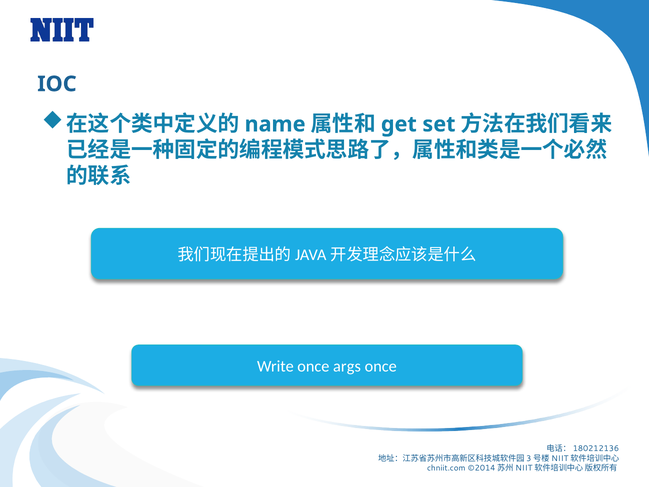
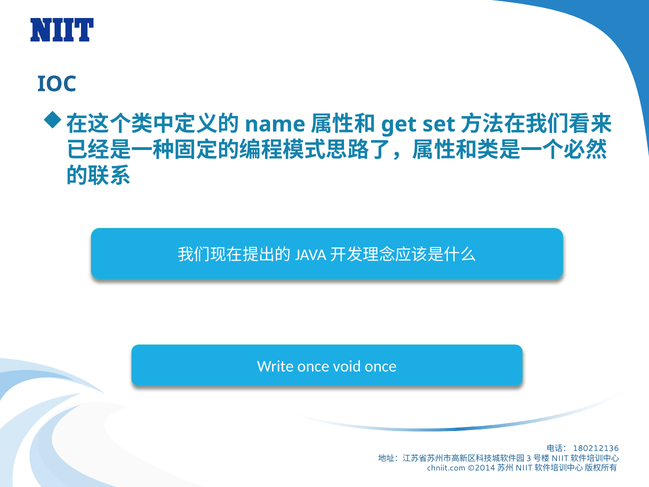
args: args -> void
